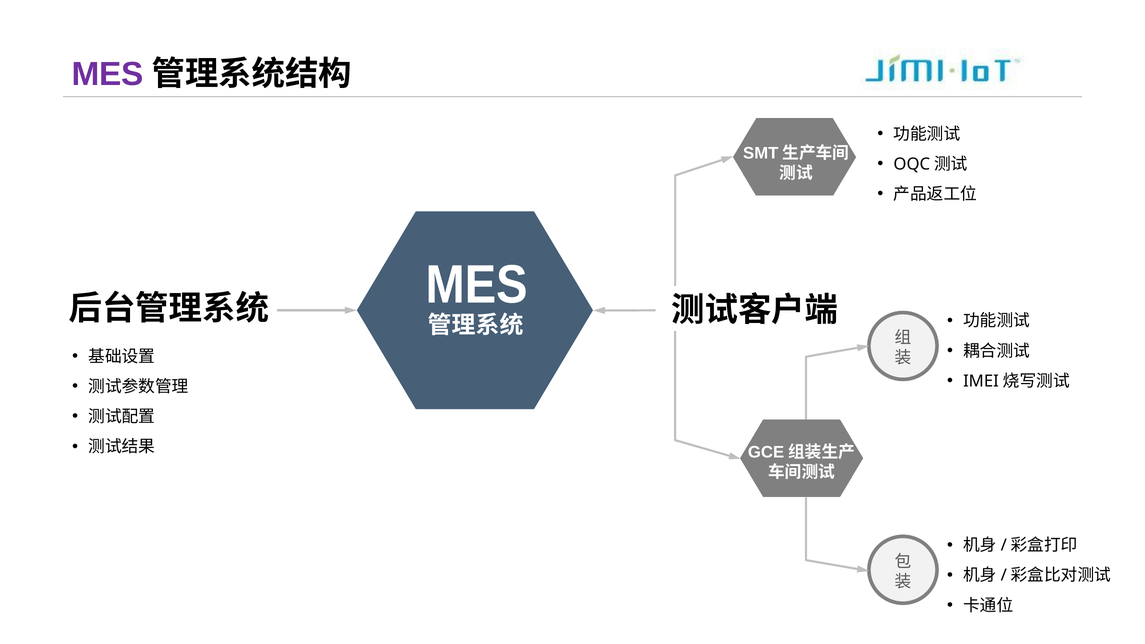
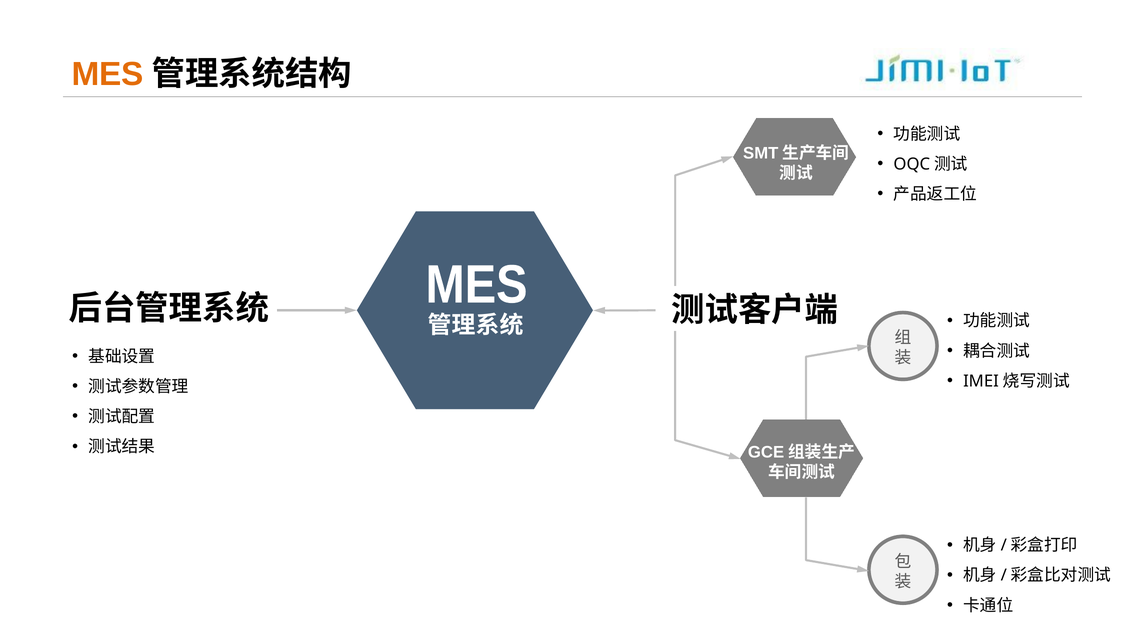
MES colour: purple -> orange
